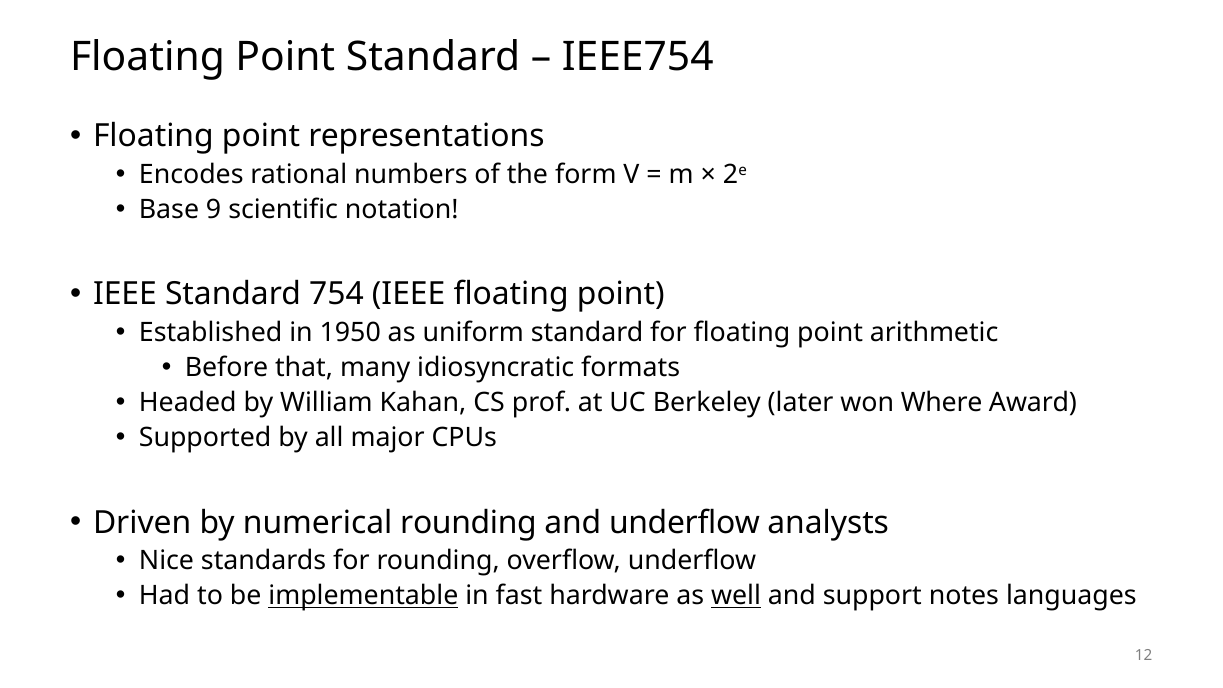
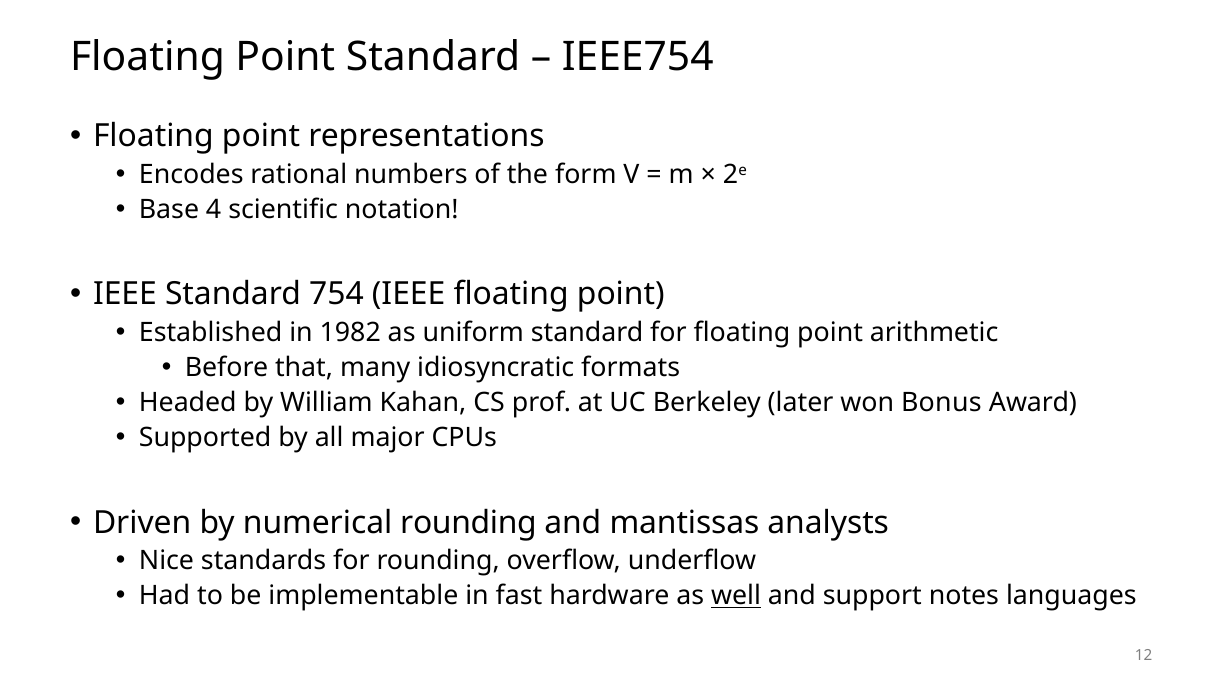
9: 9 -> 4
1950: 1950 -> 1982
Where: Where -> Bonus
and underflow: underflow -> mantissas
implementable underline: present -> none
